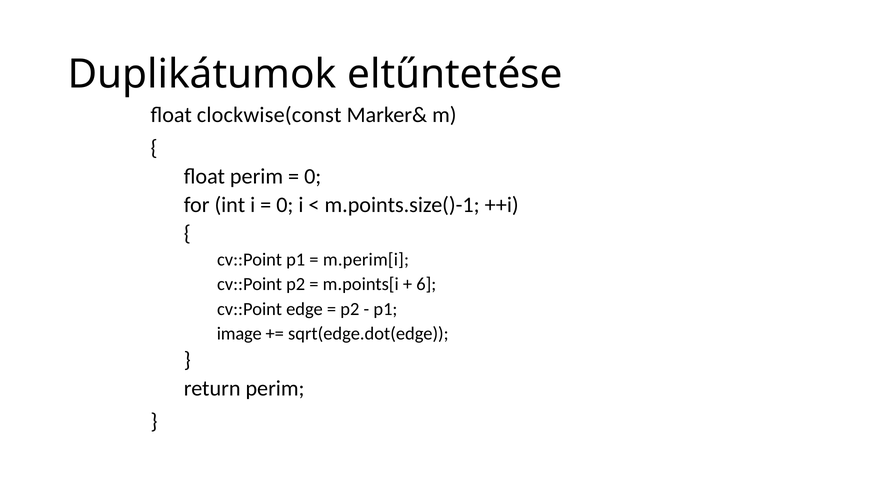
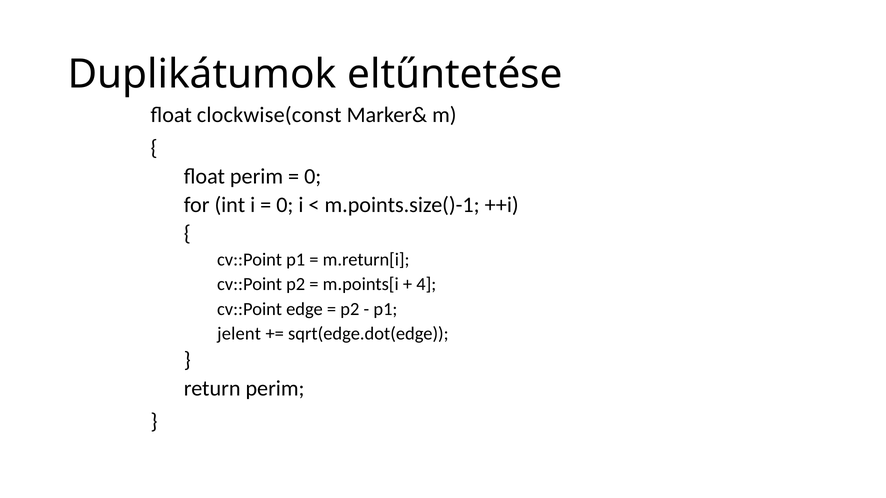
m.perim[i: m.perim[i -> m.return[i
6: 6 -> 4
image: image -> jelent
